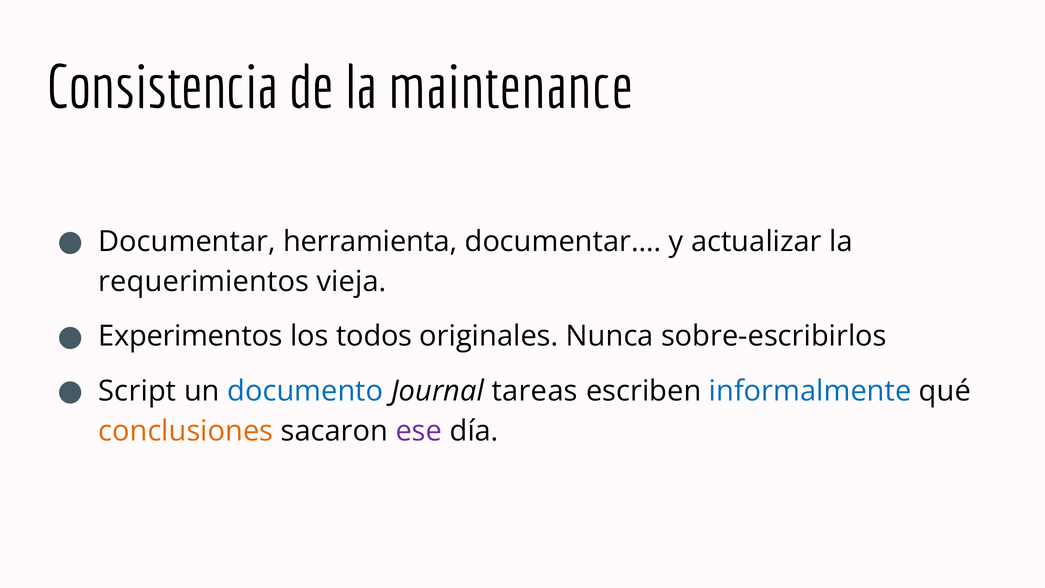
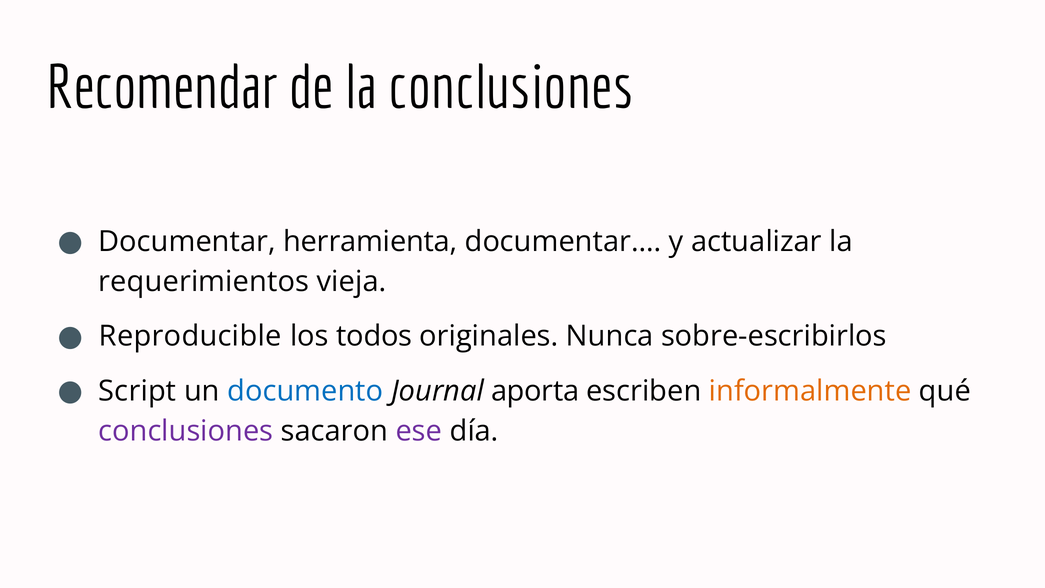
Consistencia: Consistencia -> Recomendar
la maintenance: maintenance -> conclusiones
Experimentos: Experimentos -> Reproducible
tareas: tareas -> aporta
informalmente colour: blue -> orange
conclusiones at (186, 431) colour: orange -> purple
